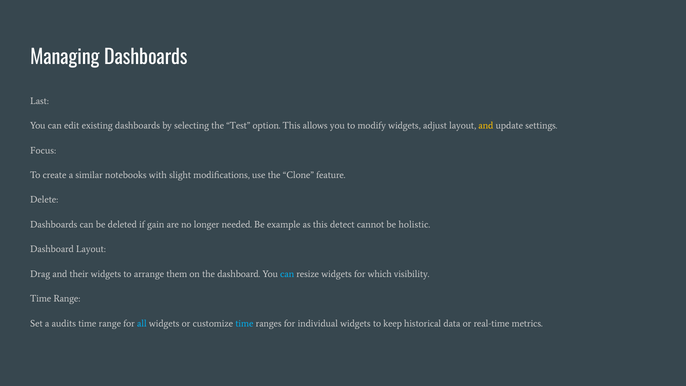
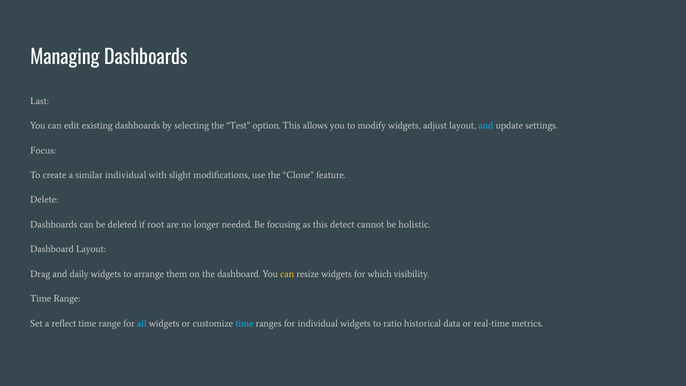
and at (486, 126) colour: yellow -> light blue
similar notebooks: notebooks -> individual
gain: gain -> root
example: example -> focusing
their: their -> daily
can at (287, 274) colour: light blue -> yellow
audits: audits -> reflect
keep: keep -> ratio
